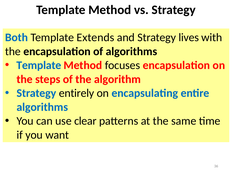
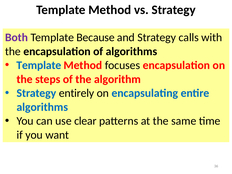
Both colour: blue -> purple
Extends: Extends -> Because
lives: lives -> calls
